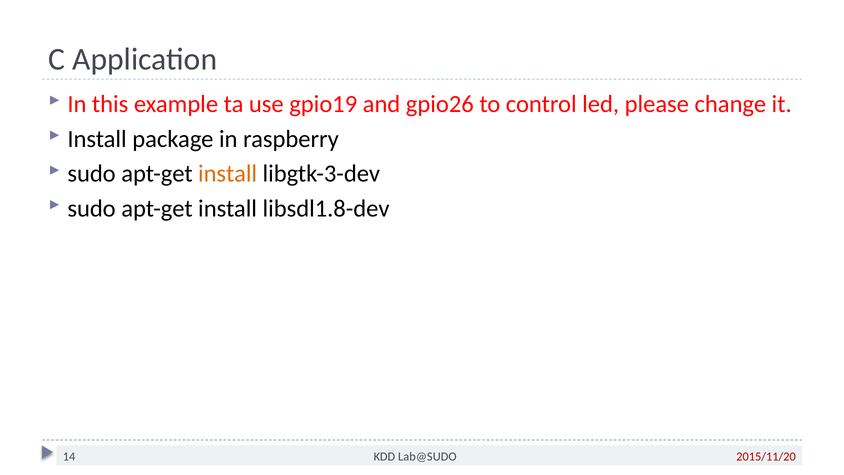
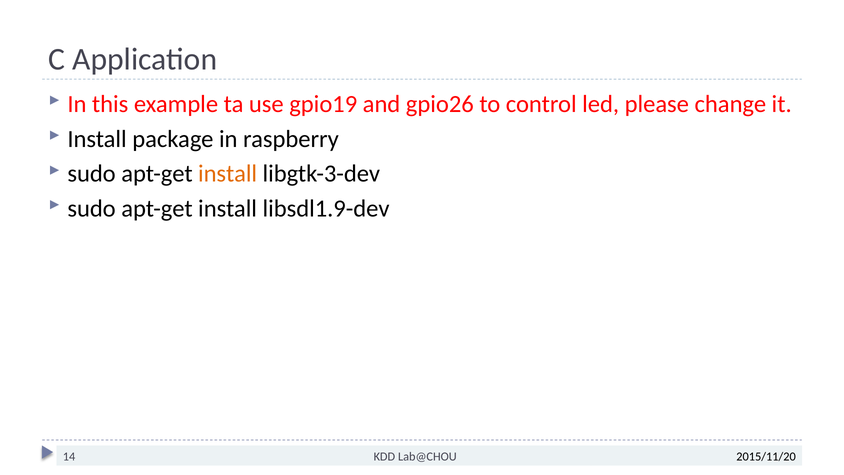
libsdl1.8-dev: libsdl1.8-dev -> libsdl1.9-dev
Lab@SUDO: Lab@SUDO -> Lab@CHOU
2015/11/20 colour: red -> black
